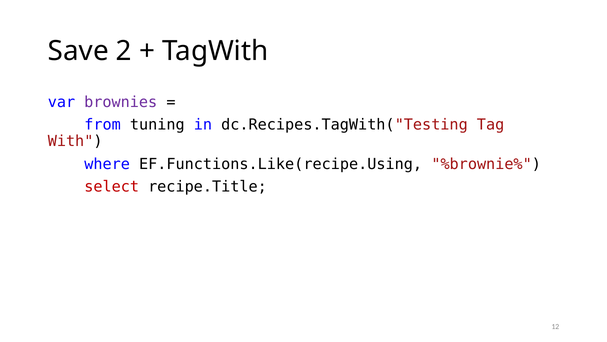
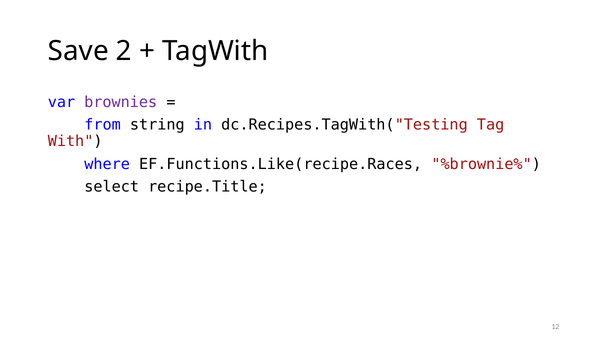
tuning: tuning -> string
EF.Functions.Like(recipe.Using: EF.Functions.Like(recipe.Using -> EF.Functions.Like(recipe.Races
select colour: red -> black
